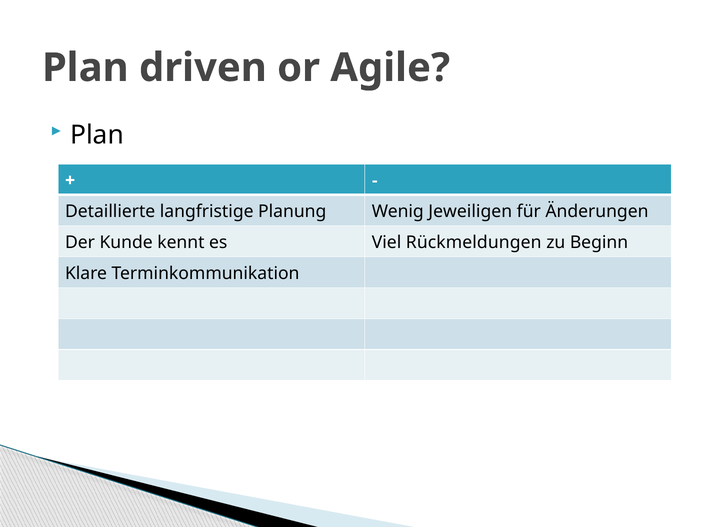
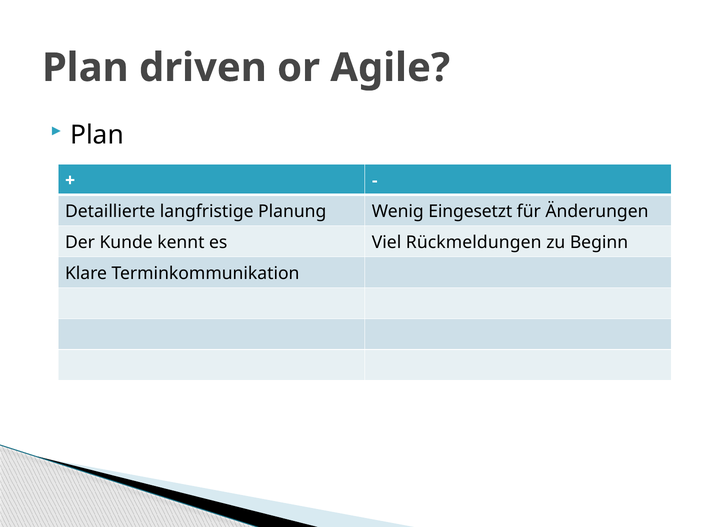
Jeweiligen: Jeweiligen -> Eingesetzt
